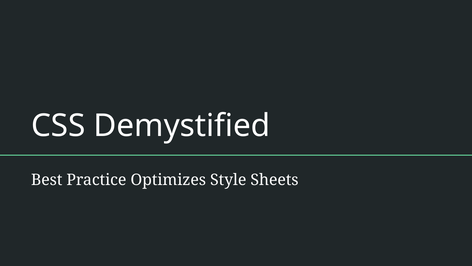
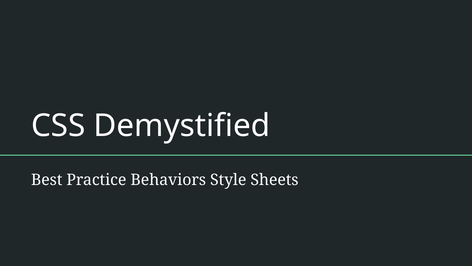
Optimizes: Optimizes -> Behaviors
